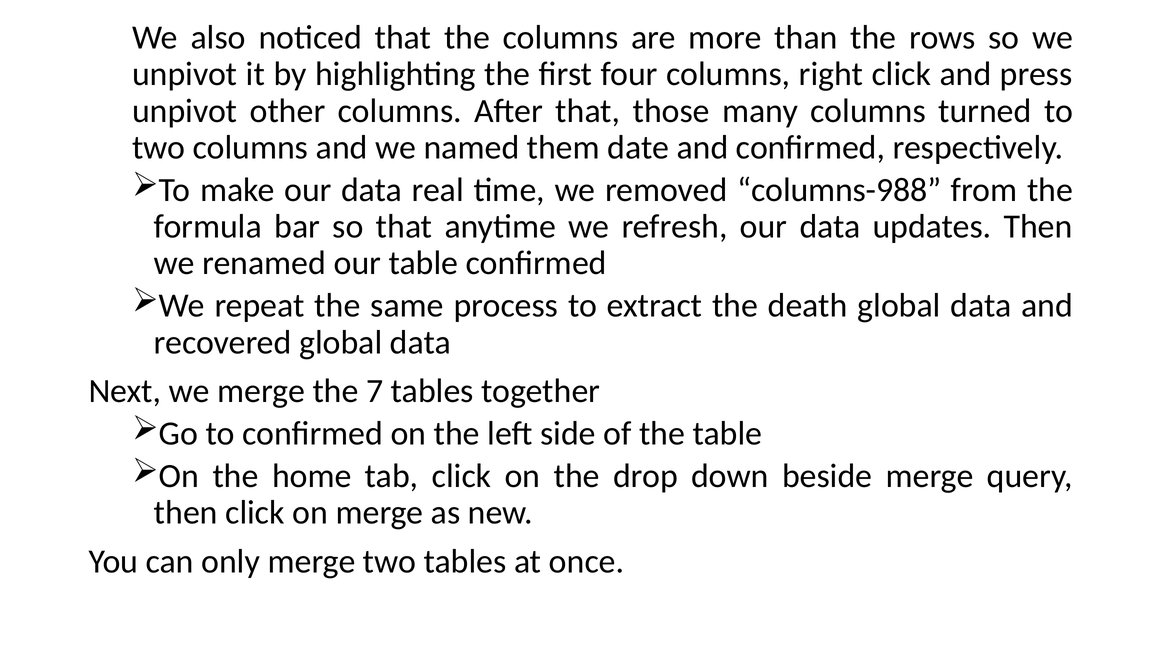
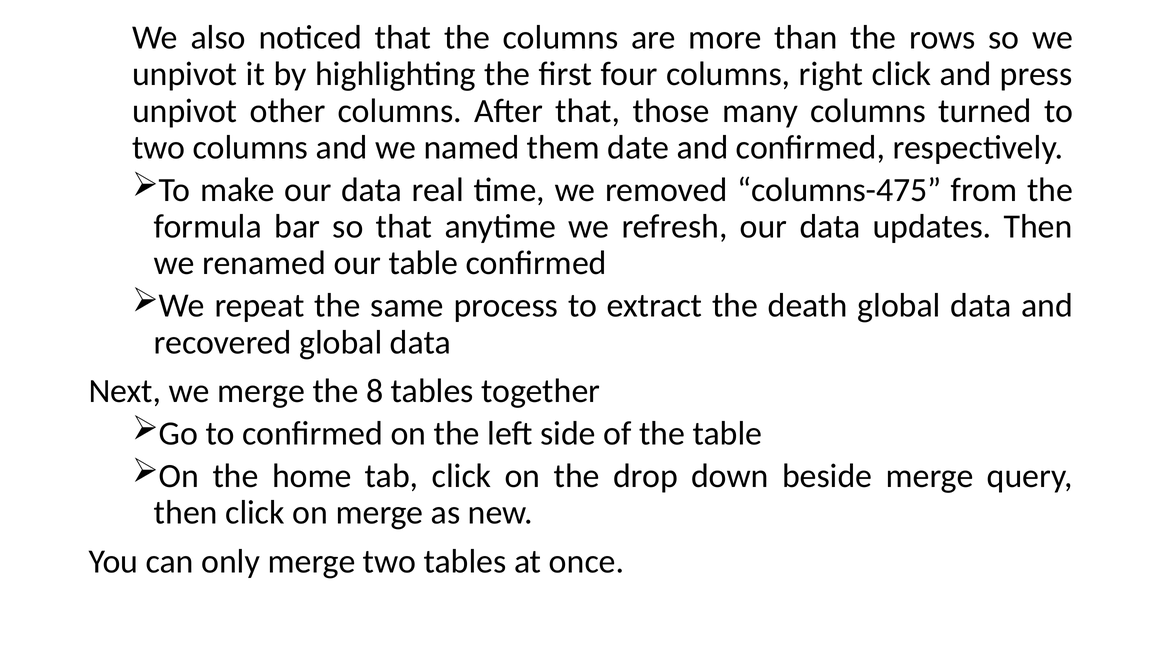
columns-988: columns-988 -> columns-475
7: 7 -> 8
